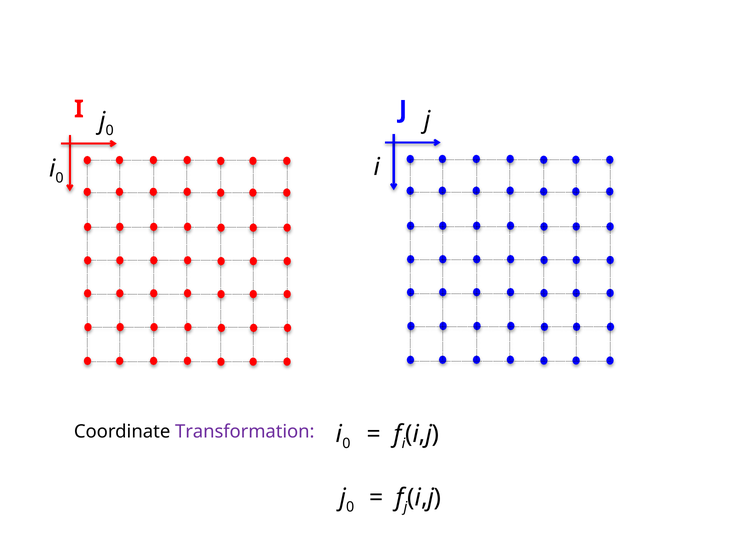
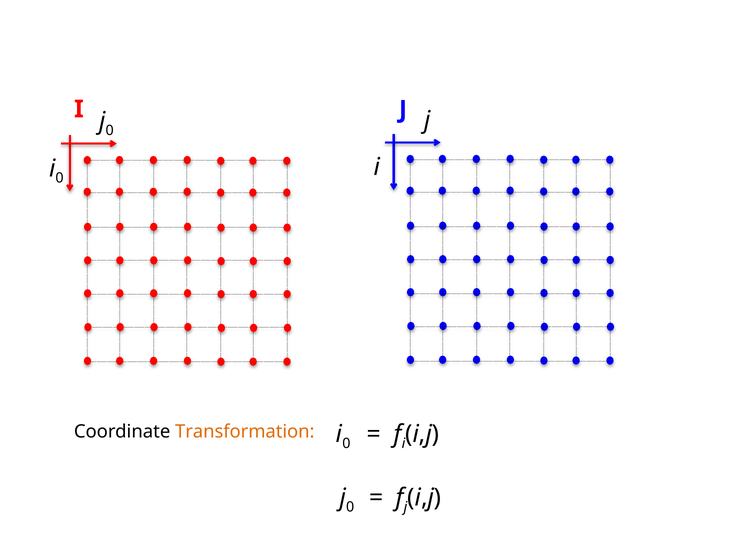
Transformation colour: purple -> orange
